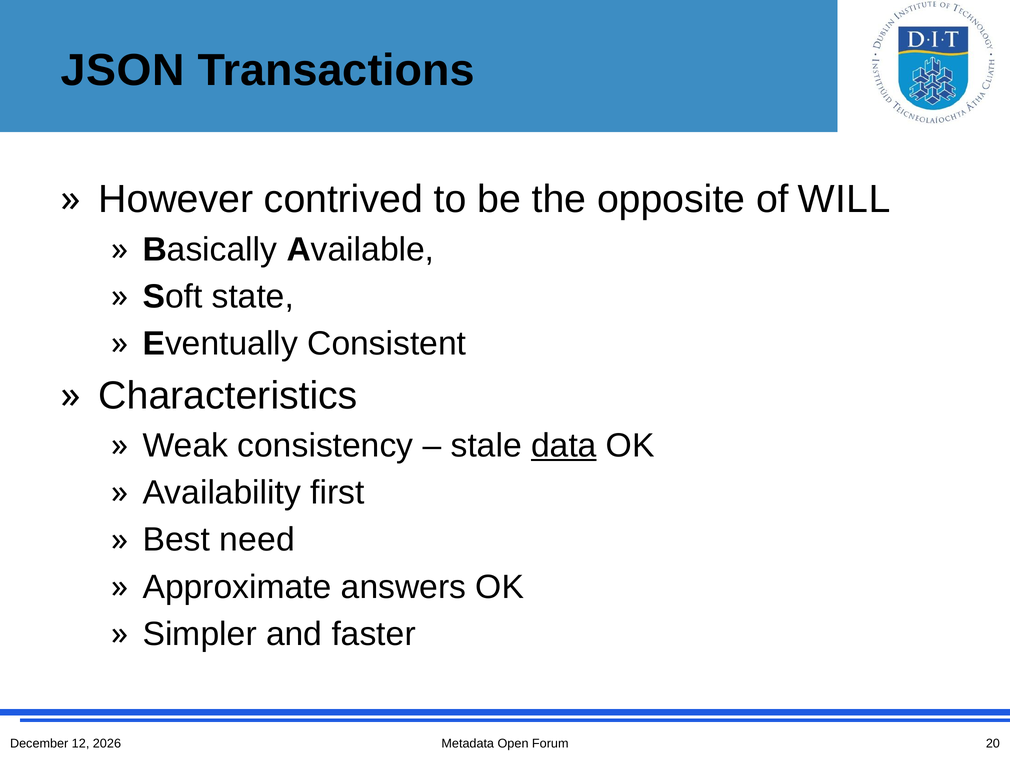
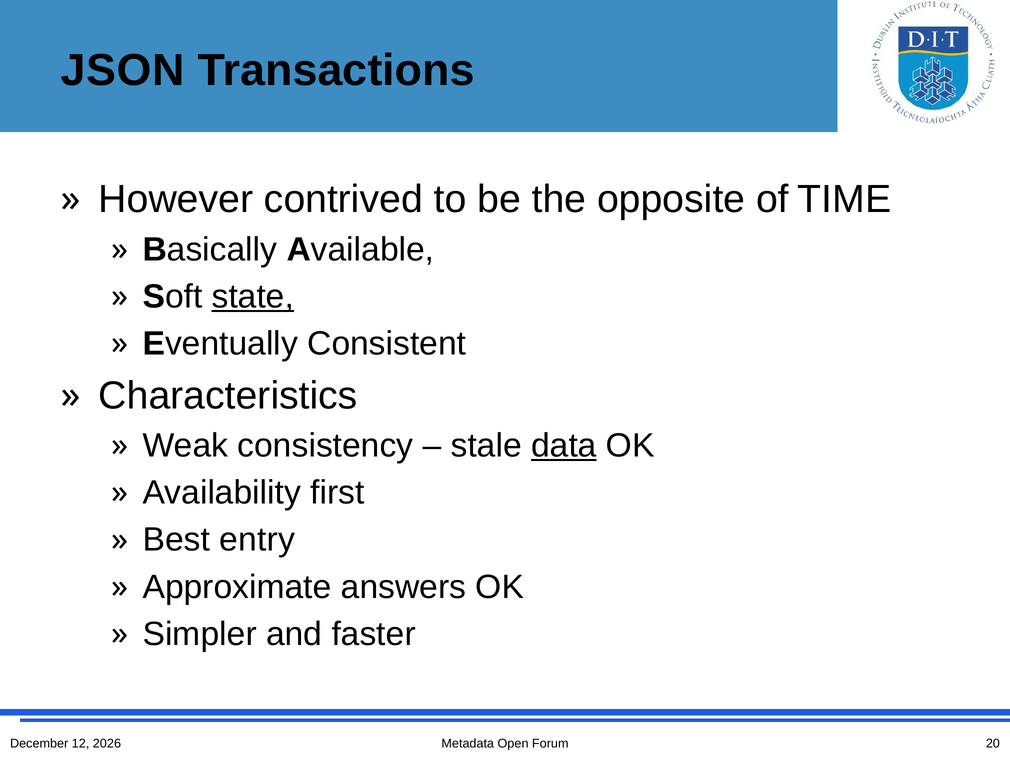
WILL: WILL -> TIME
state underline: none -> present
need: need -> entry
